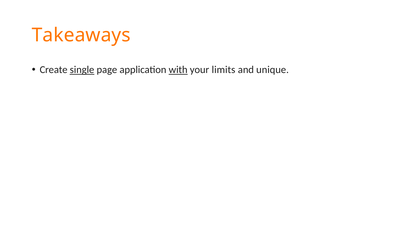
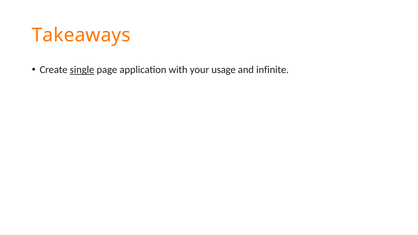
with underline: present -> none
limits: limits -> usage
unique: unique -> infinite
